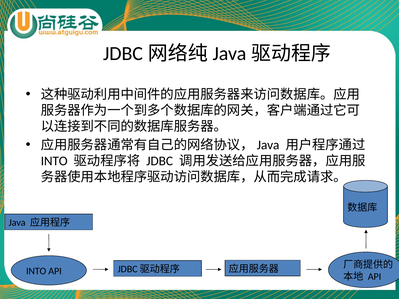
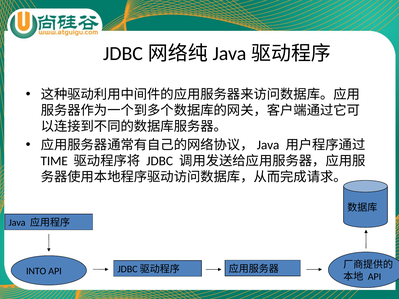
INTO at (54, 161): INTO -> TIME
